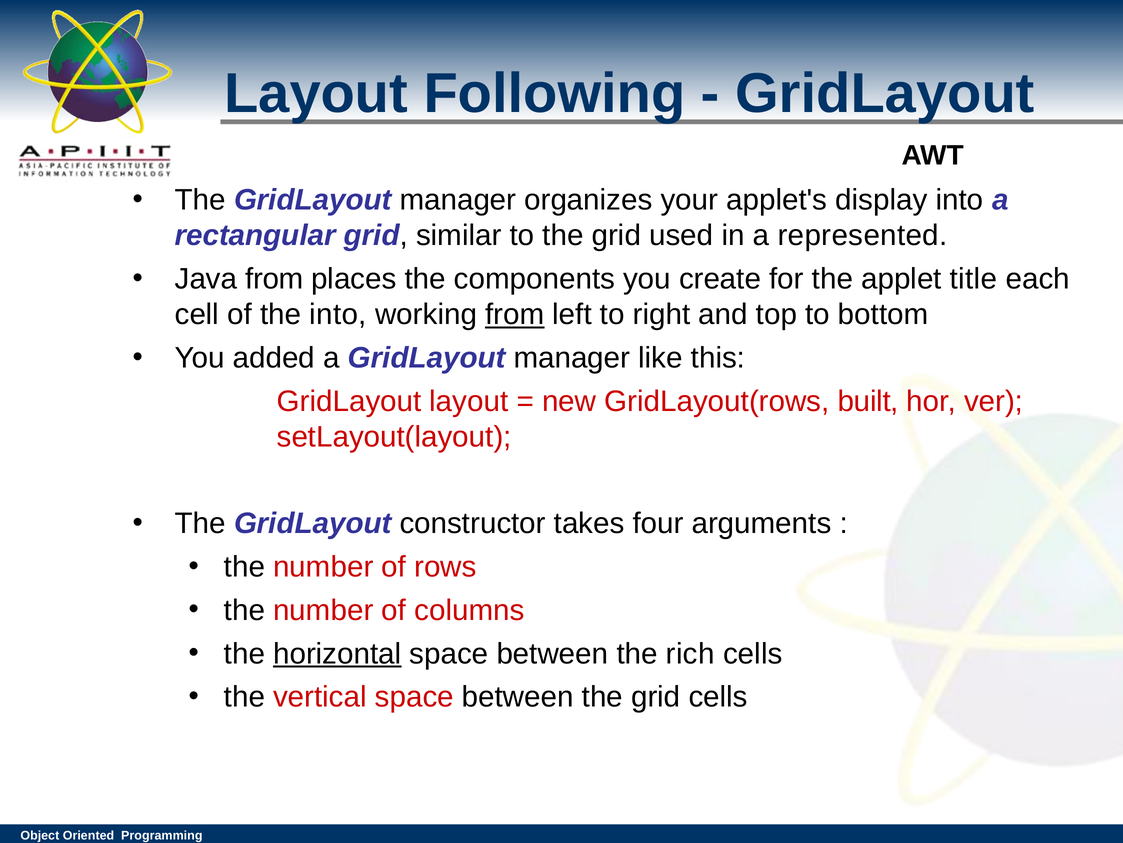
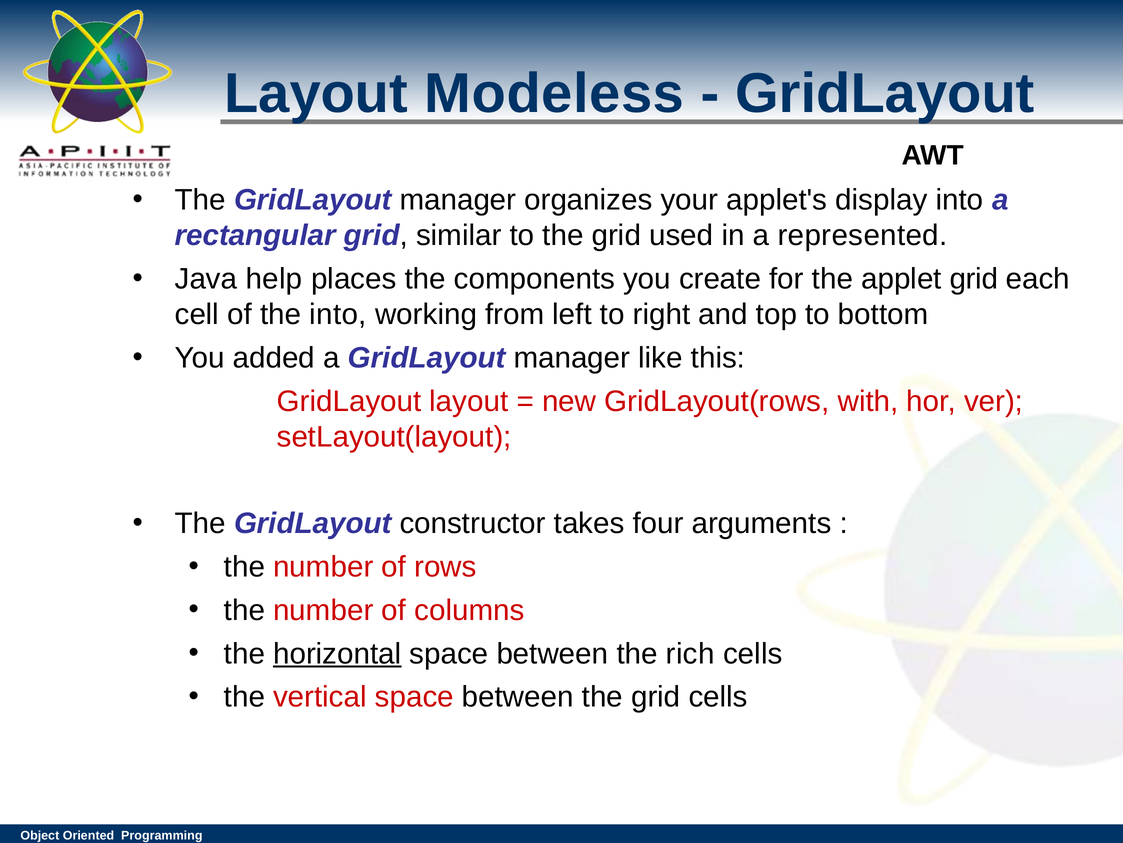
Following: Following -> Modeless
Java from: from -> help
applet title: title -> grid
from at (515, 314) underline: present -> none
built: built -> with
